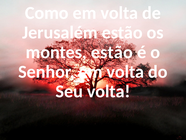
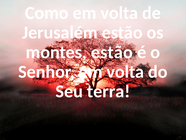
Seu volta: volta -> terra
